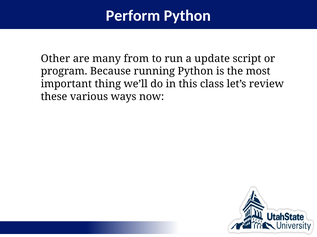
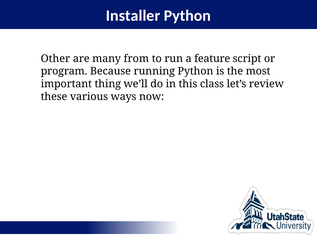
Perform: Perform -> Installer
update: update -> feature
